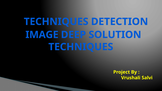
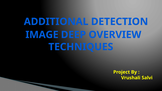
TECHNIQUES at (56, 22): TECHNIQUES -> ADDITIONAL
SOLUTION: SOLUTION -> OVERVIEW
